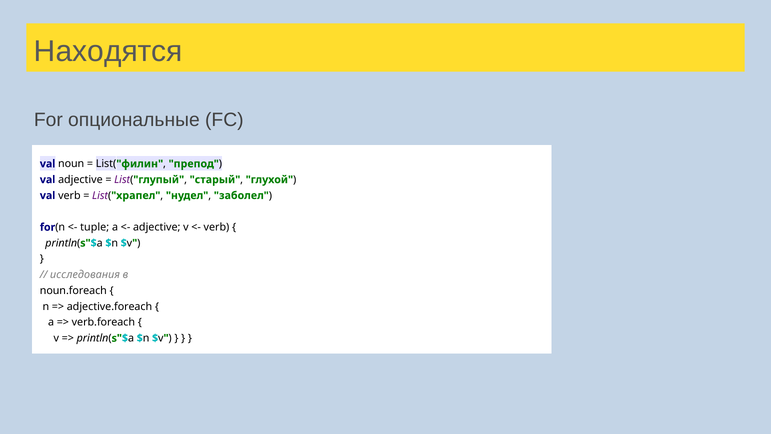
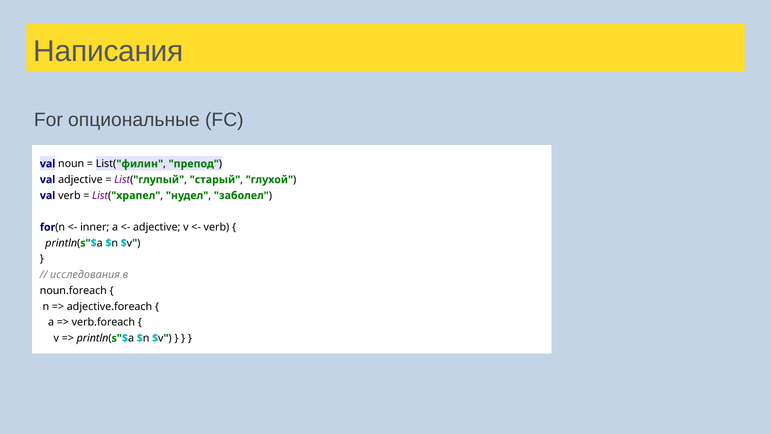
Находятся: Находятся -> Написания
tuple: tuple -> inner
